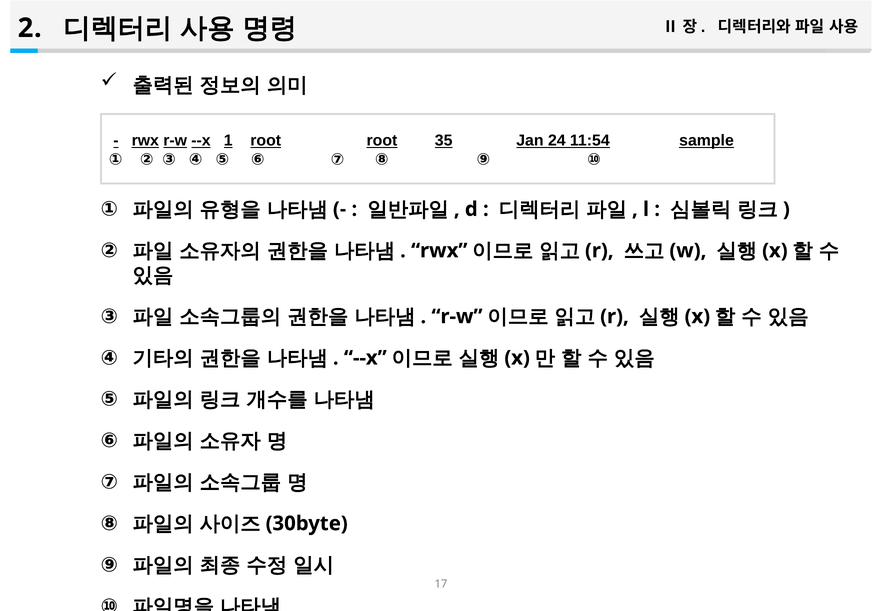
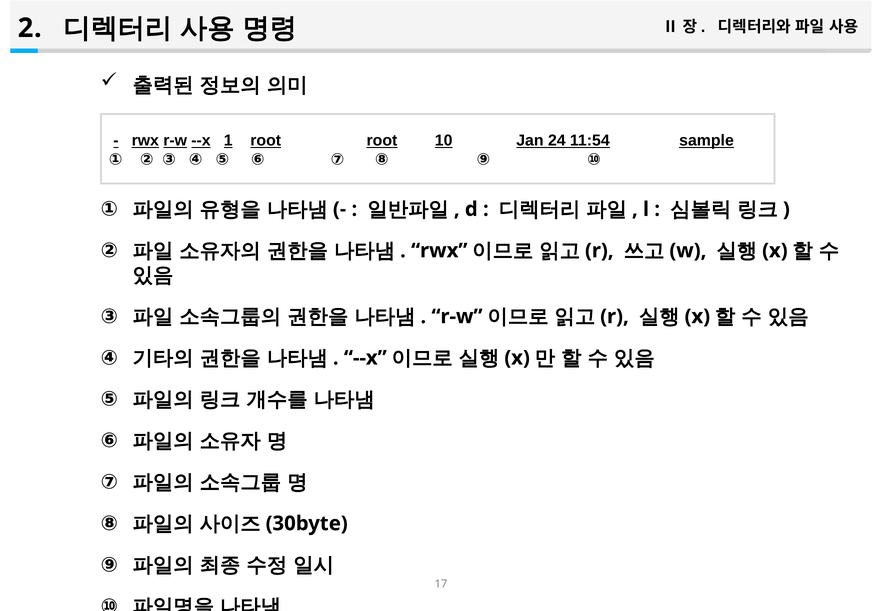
35: 35 -> 10
